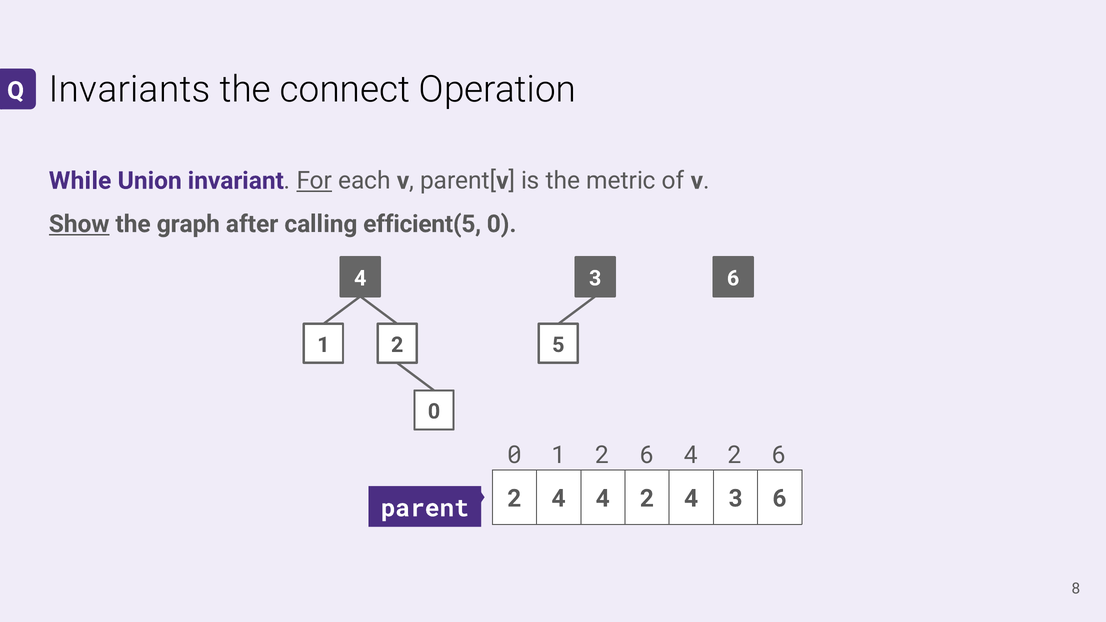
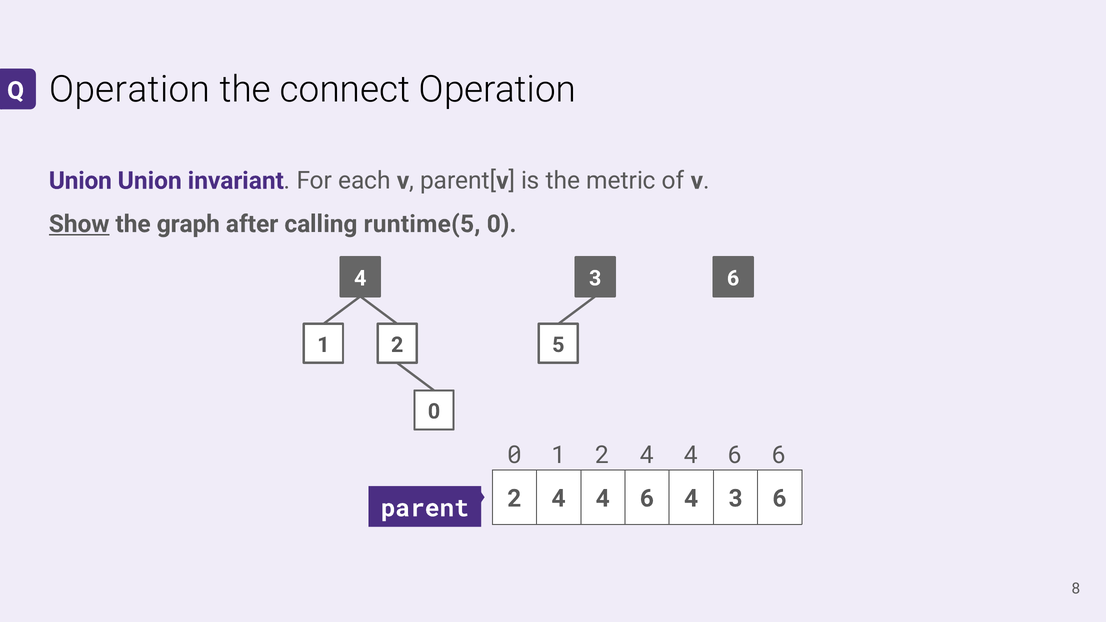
Invariants at (130, 90): Invariants -> Operation
While at (80, 181): While -> Union
For underline: present -> none
efficient(5: efficient(5 -> runtime(5
1 2 6: 6 -> 4
2 at (735, 455): 2 -> 6
2 at (647, 499): 2 -> 6
